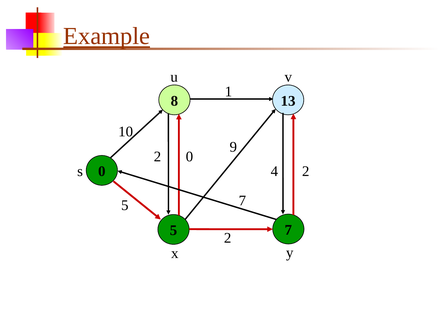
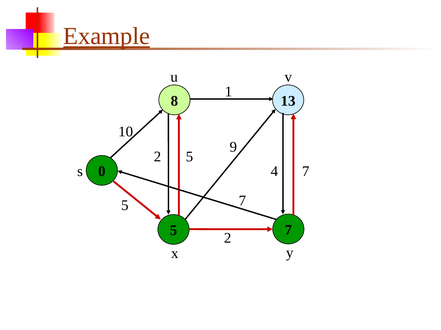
2 0: 0 -> 5
4 2: 2 -> 7
